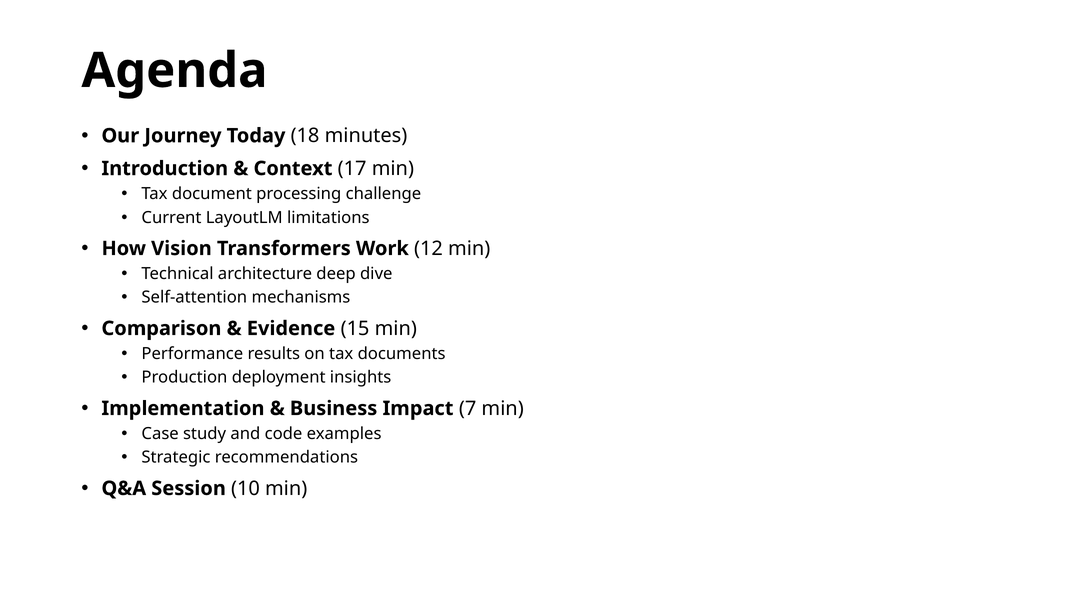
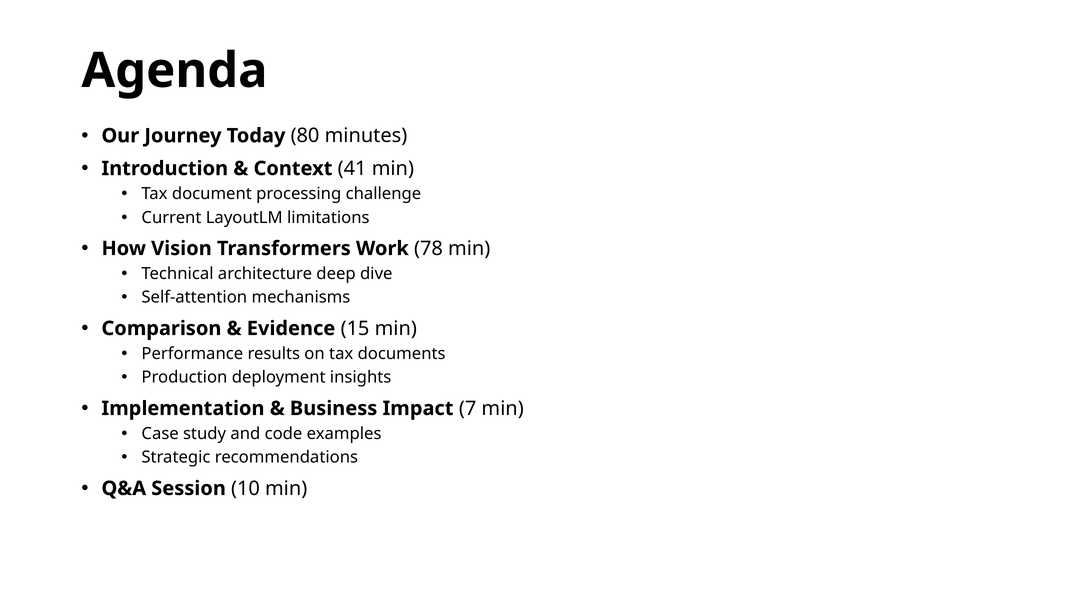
18: 18 -> 80
17: 17 -> 41
12: 12 -> 78
